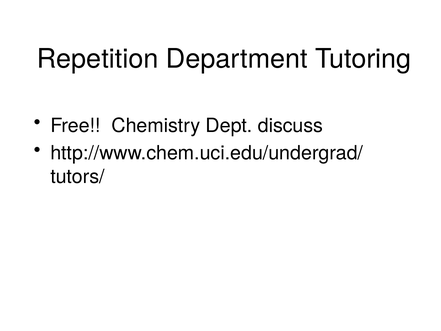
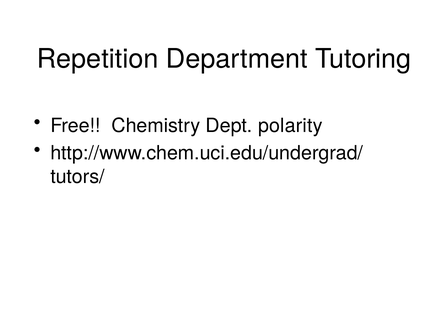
discuss: discuss -> polarity
